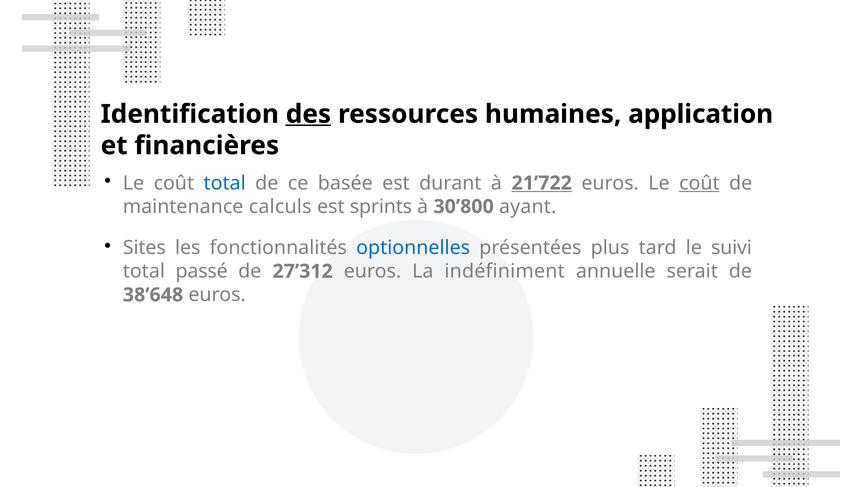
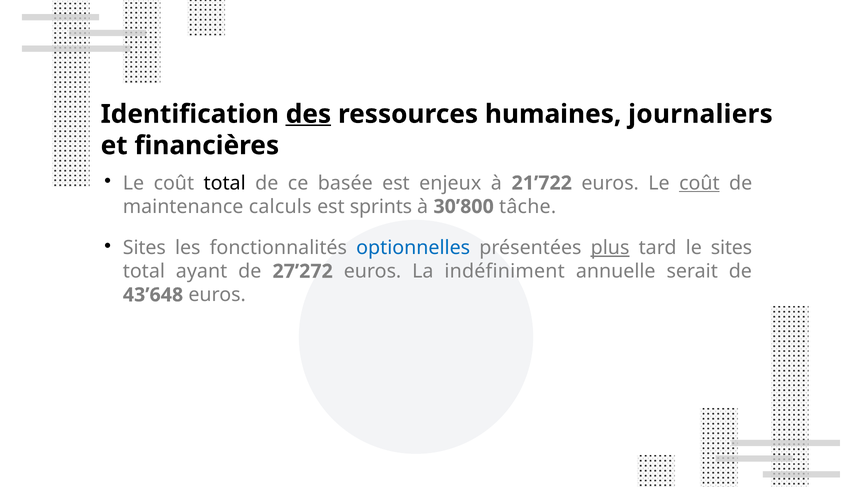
application: application -> journaliers
total at (225, 183) colour: blue -> black
durant: durant -> enjeux
21’722 underline: present -> none
ayant: ayant -> tâche
plus underline: none -> present
le suivi: suivi -> sites
passé: passé -> ayant
27’312: 27’312 -> 27’272
38’648: 38’648 -> 43’648
